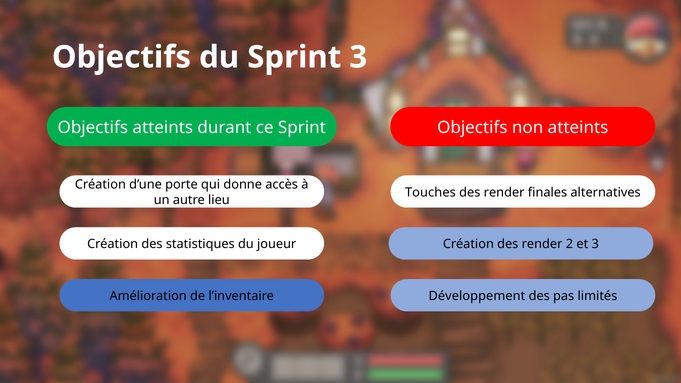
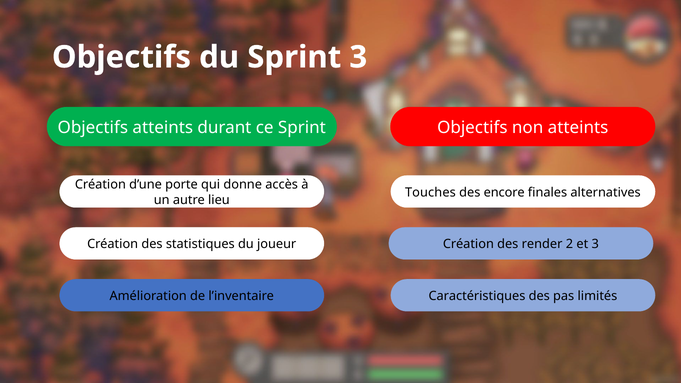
render at (504, 192): render -> encore
Développement: Développement -> Caractéristiques
